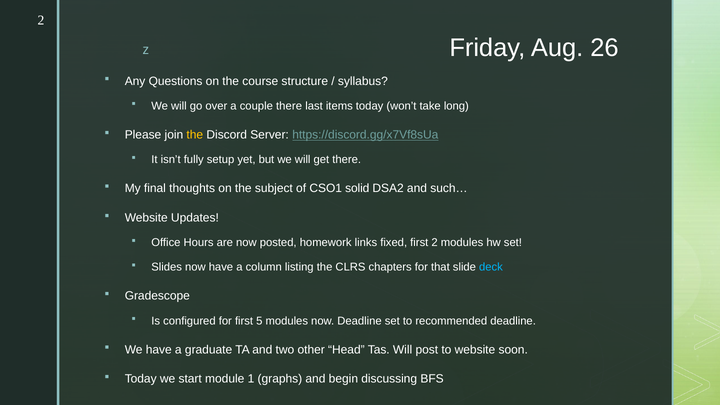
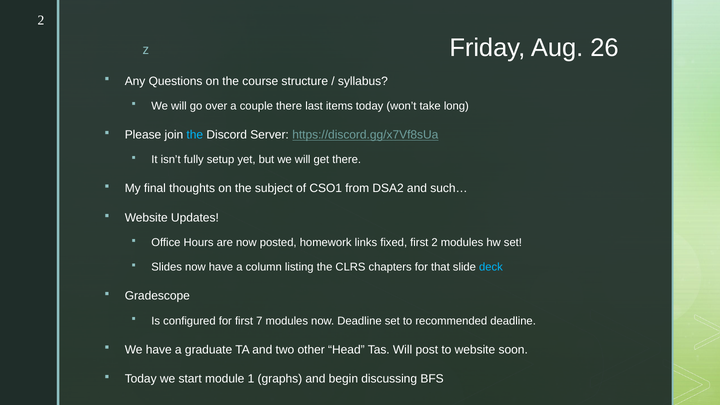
the at (195, 135) colour: yellow -> light blue
solid: solid -> from
5: 5 -> 7
